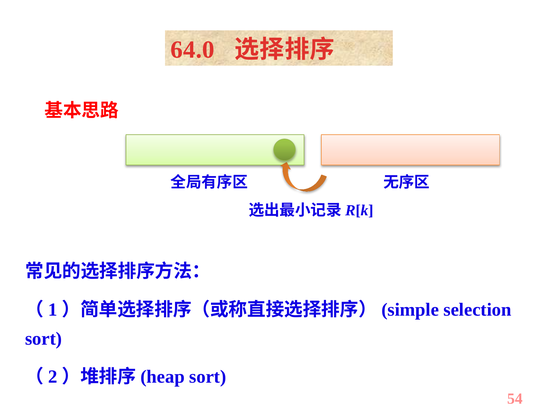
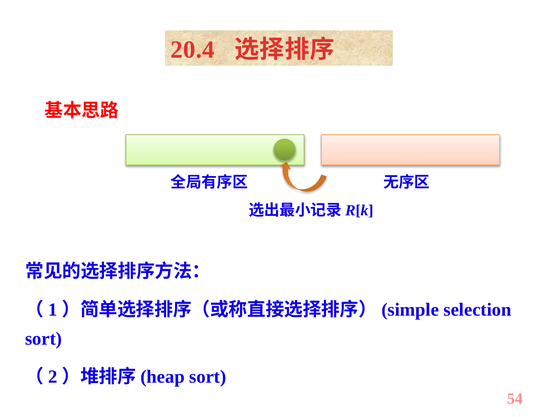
64.0: 64.0 -> 20.4
